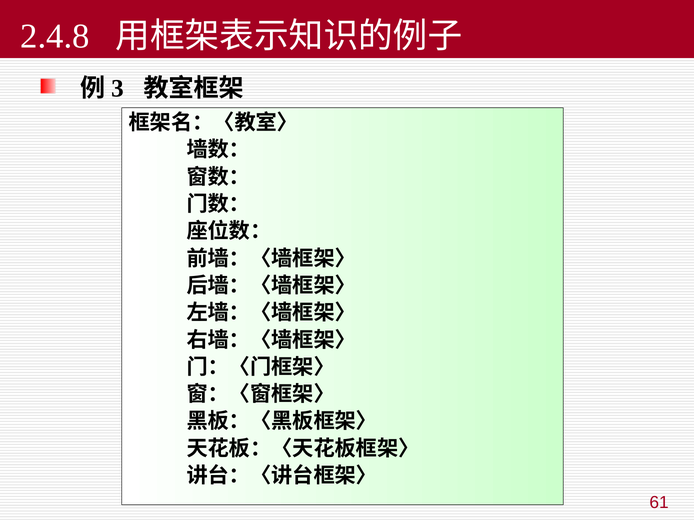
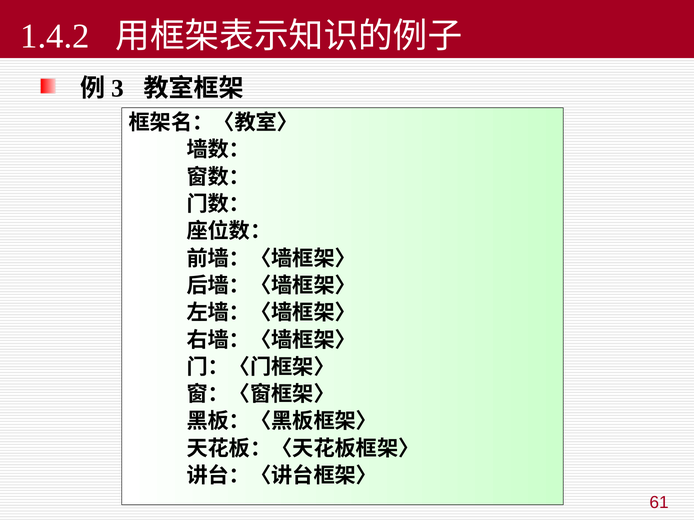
2.4.8: 2.4.8 -> 1.4.2
